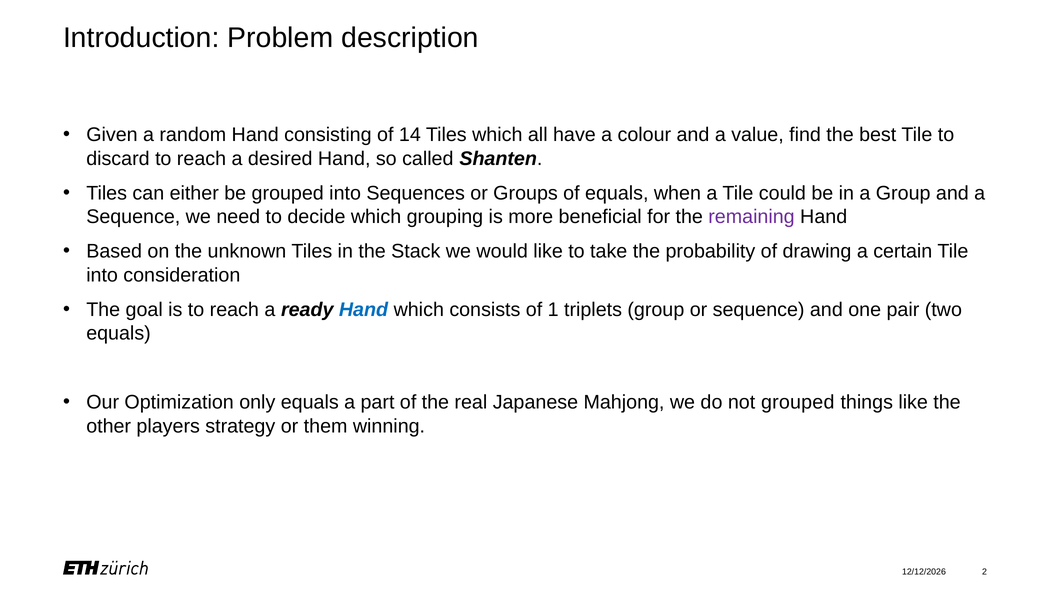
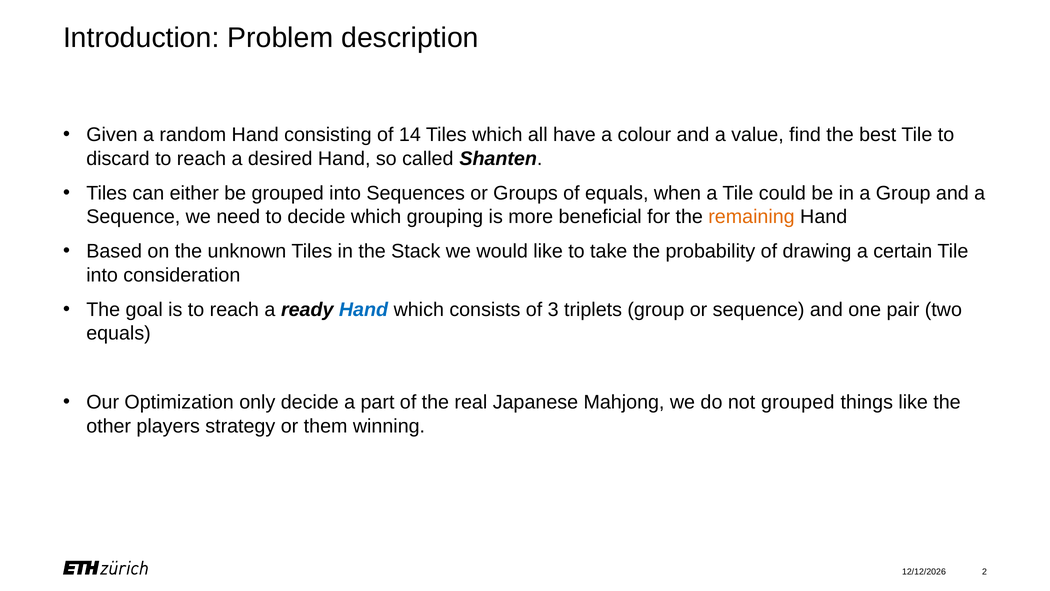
remaining colour: purple -> orange
1: 1 -> 3
only equals: equals -> decide
